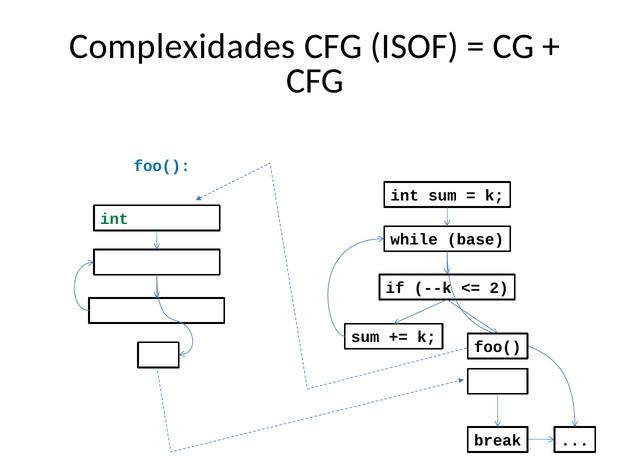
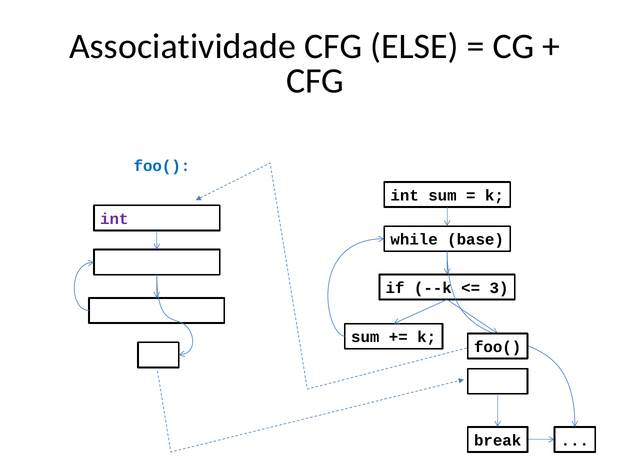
Complexidades: Complexidades -> Associatividade
ISOF: ISOF -> ELSE
int at (114, 219) colour: green -> purple
2: 2 -> 3
